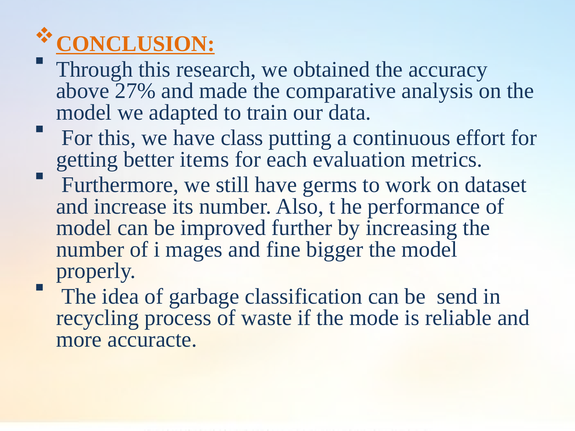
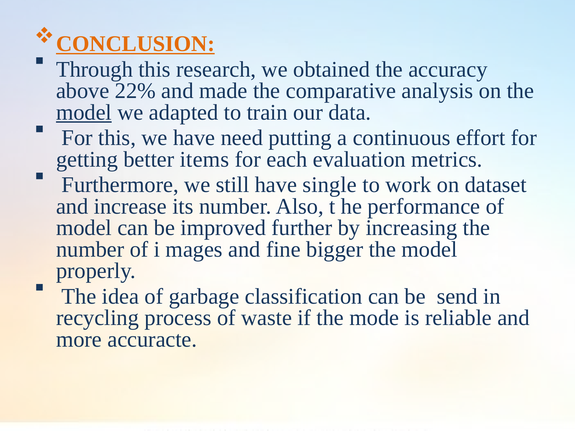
27%: 27% -> 22%
model at (84, 112) underline: none -> present
class: class -> need
germs: germs -> single
